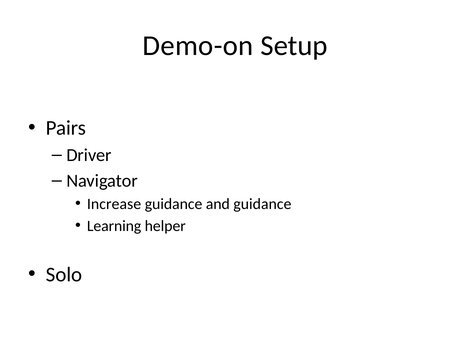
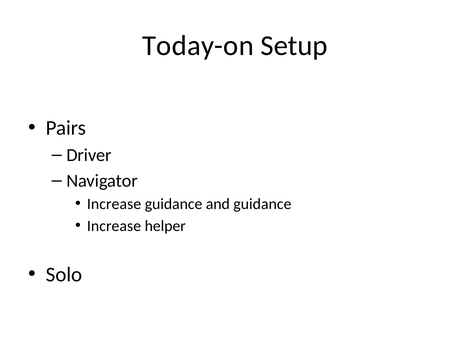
Demo-on: Demo-on -> Today-on
Learning at (114, 226): Learning -> Increase
